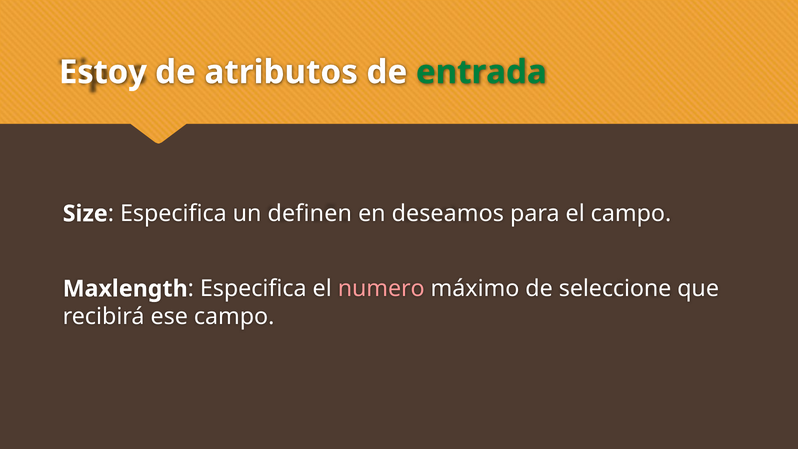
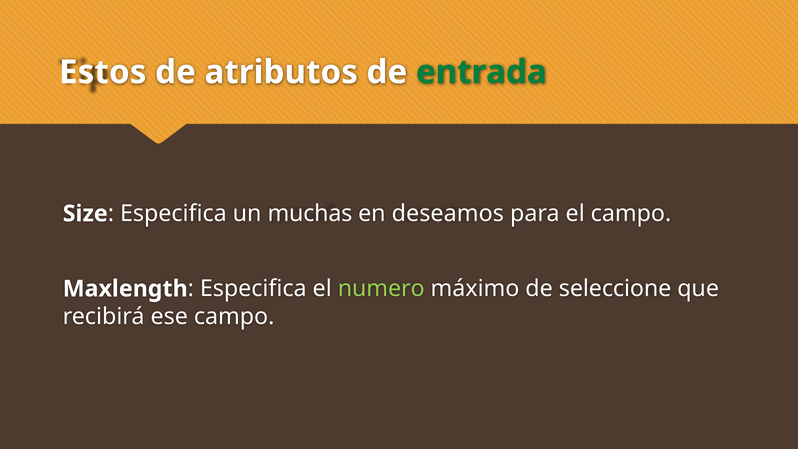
Estoy: Estoy -> Estos
definen: definen -> muchas
numero colour: pink -> light green
